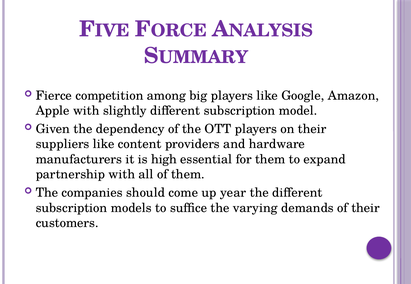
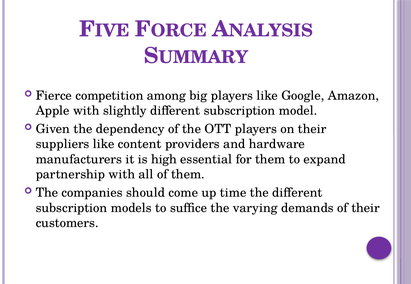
year: year -> time
